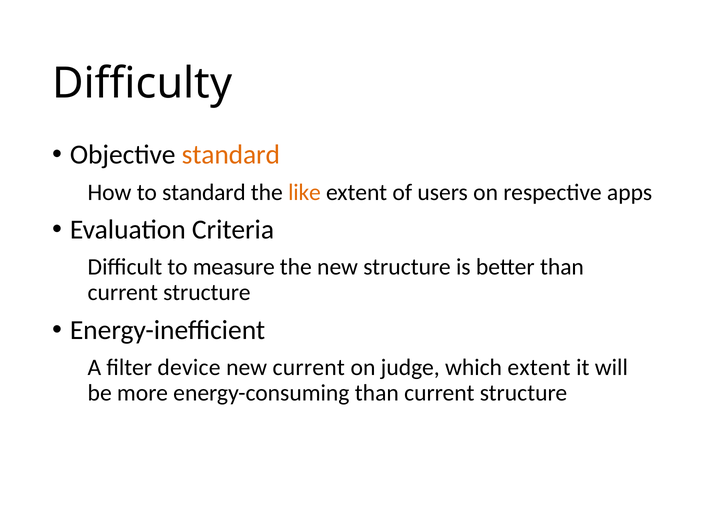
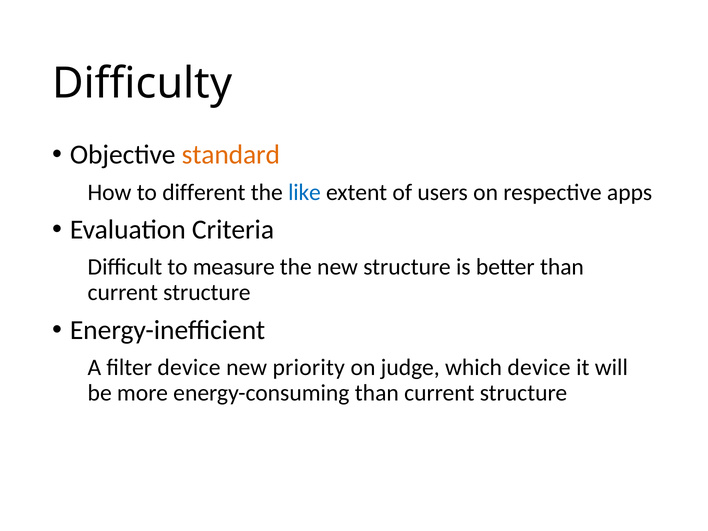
to standard: standard -> different
like colour: orange -> blue
new current: current -> priority
which extent: extent -> device
